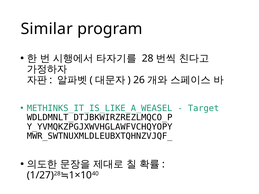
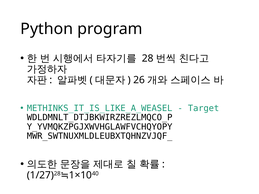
Similar: Similar -> Python
